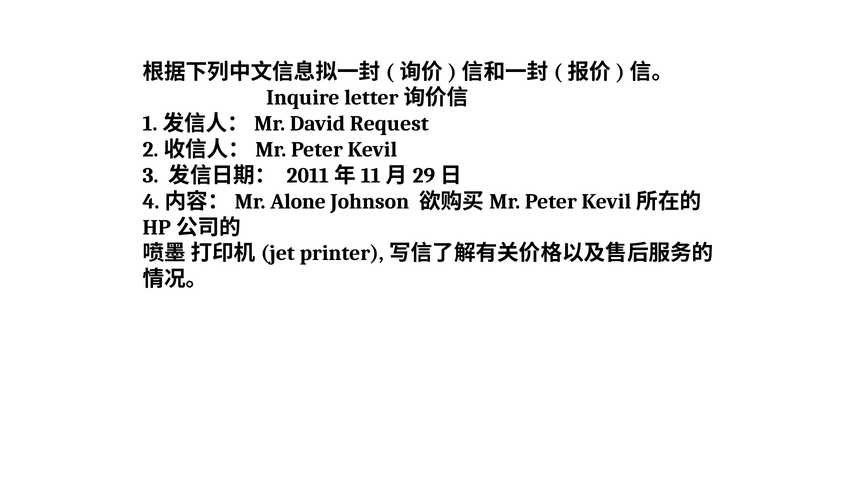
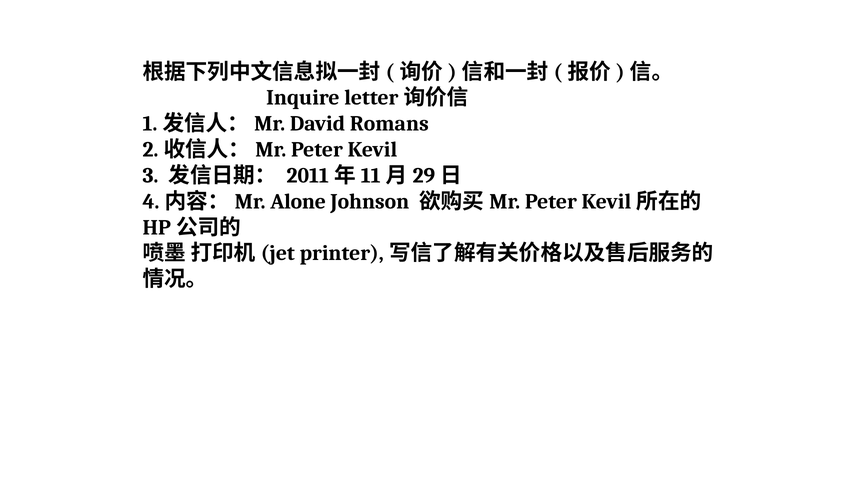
Request: Request -> Romans
